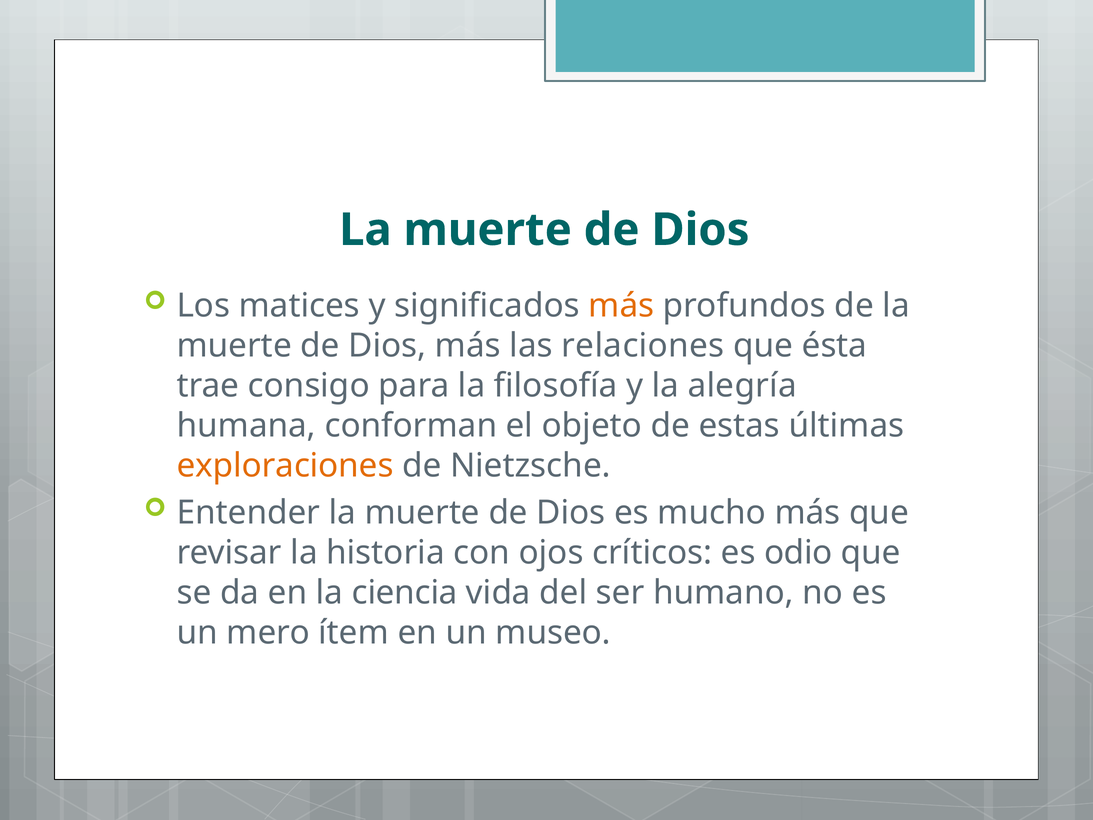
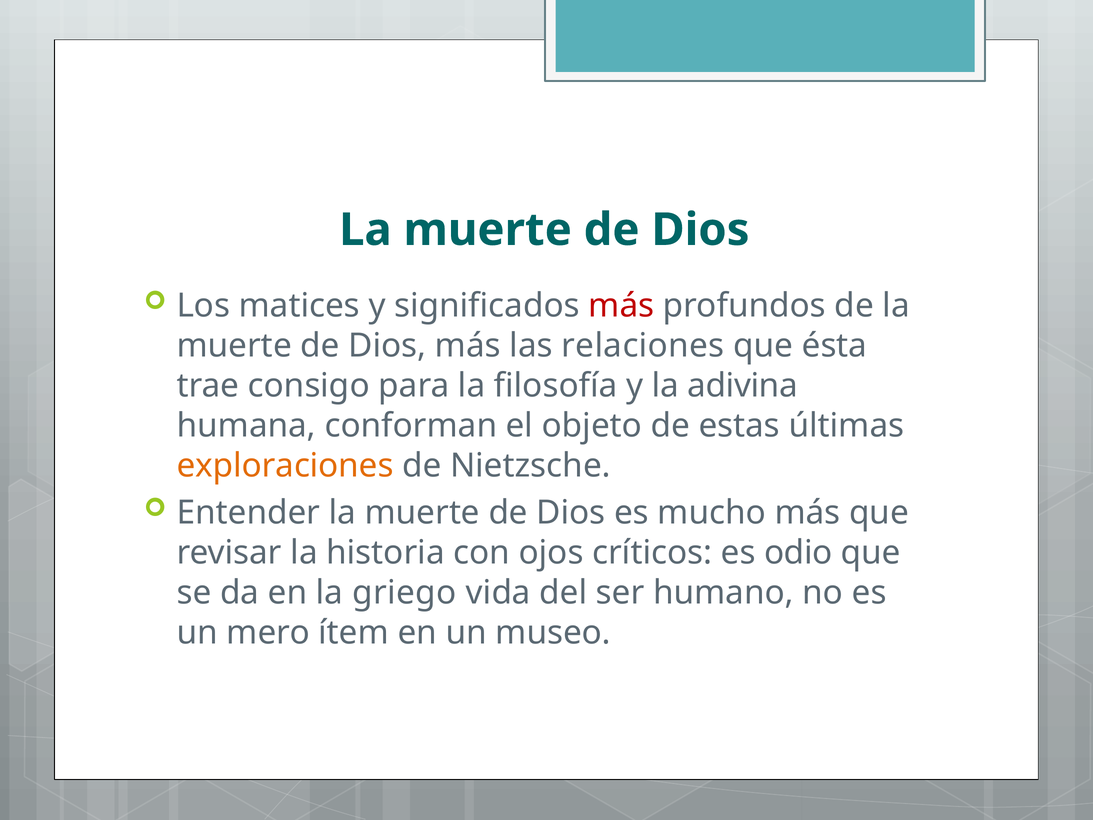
más at (621, 306) colour: orange -> red
alegría: alegría -> adivina
ciencia: ciencia -> griego
